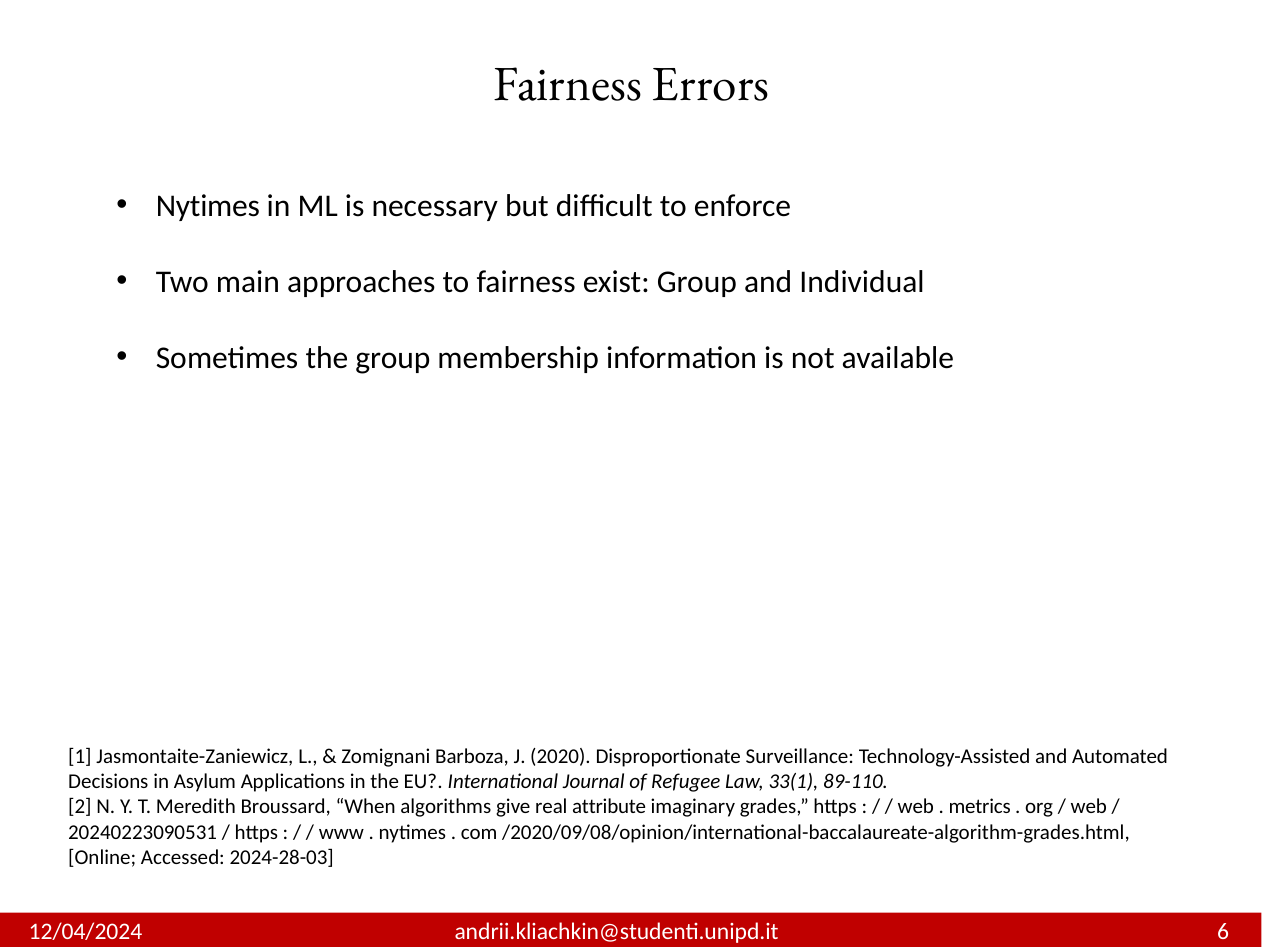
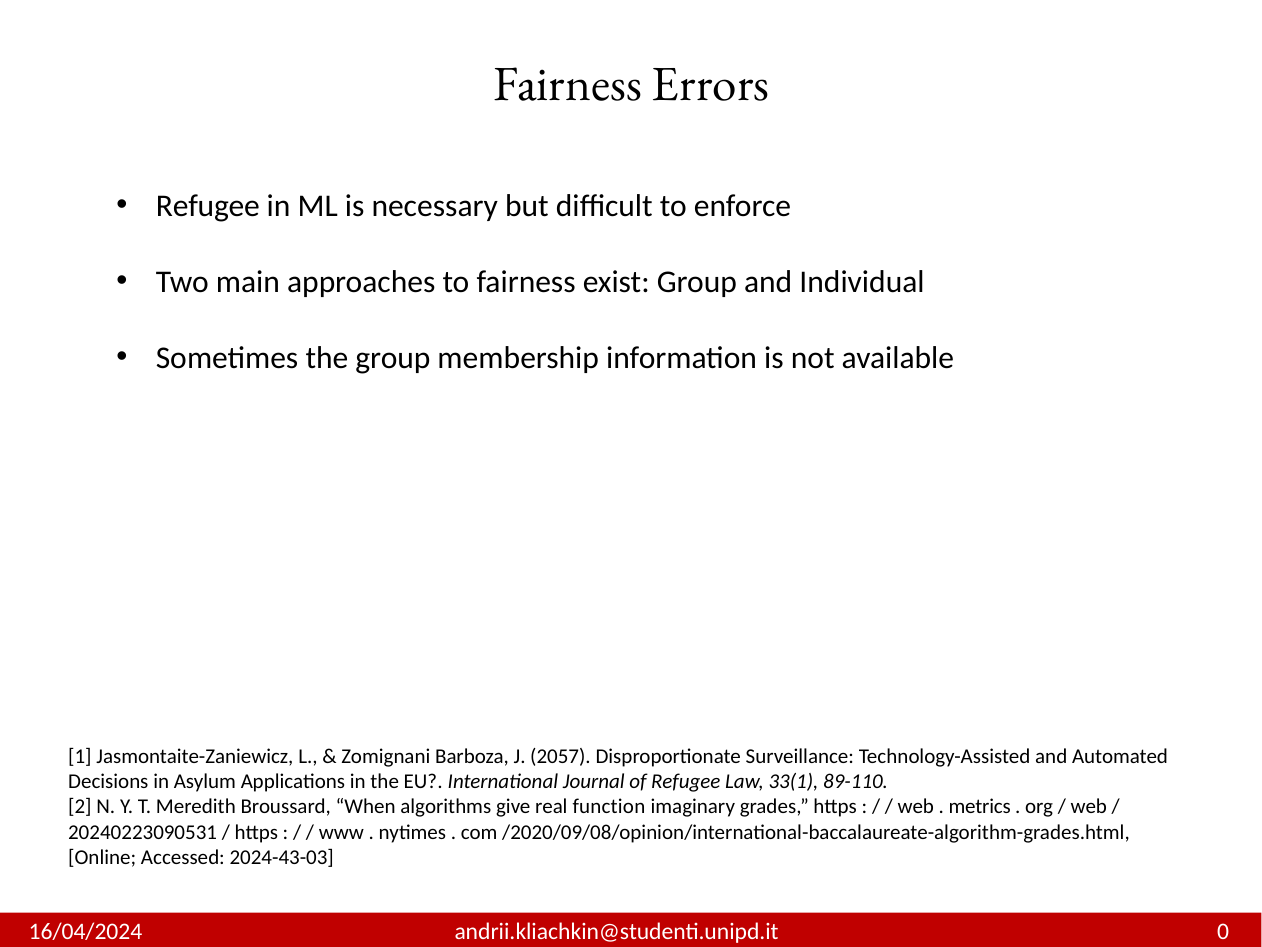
Nytimes at (208, 206): Nytimes -> Refugee
2020: 2020 -> 2057
attribute: attribute -> function
2024-28-03: 2024-28-03 -> 2024-43-03
12/04/2024: 12/04/2024 -> 16/04/2024
6: 6 -> 0
